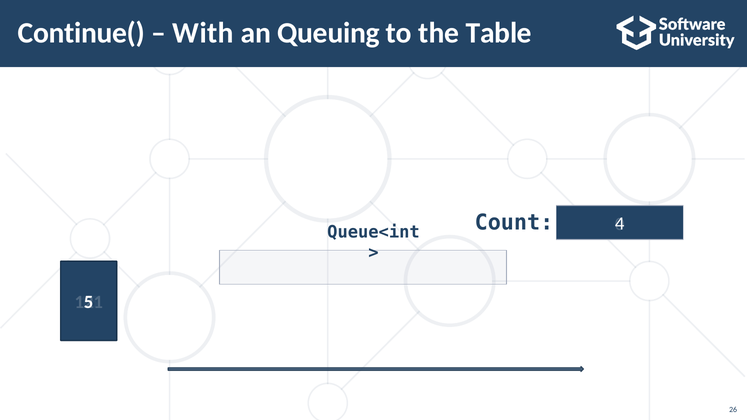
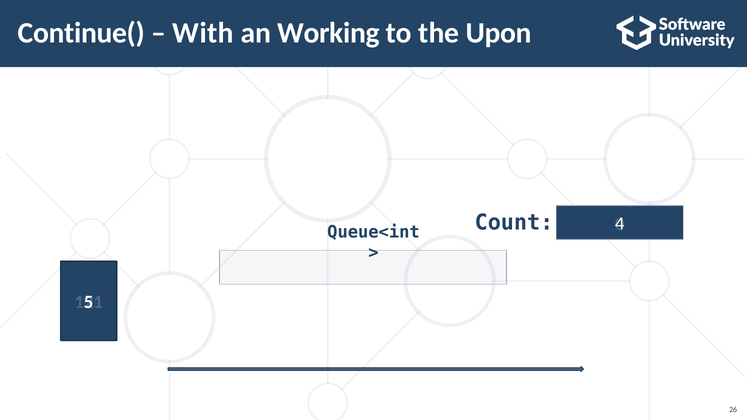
Queuing: Queuing -> Working
Table: Table -> Upon
